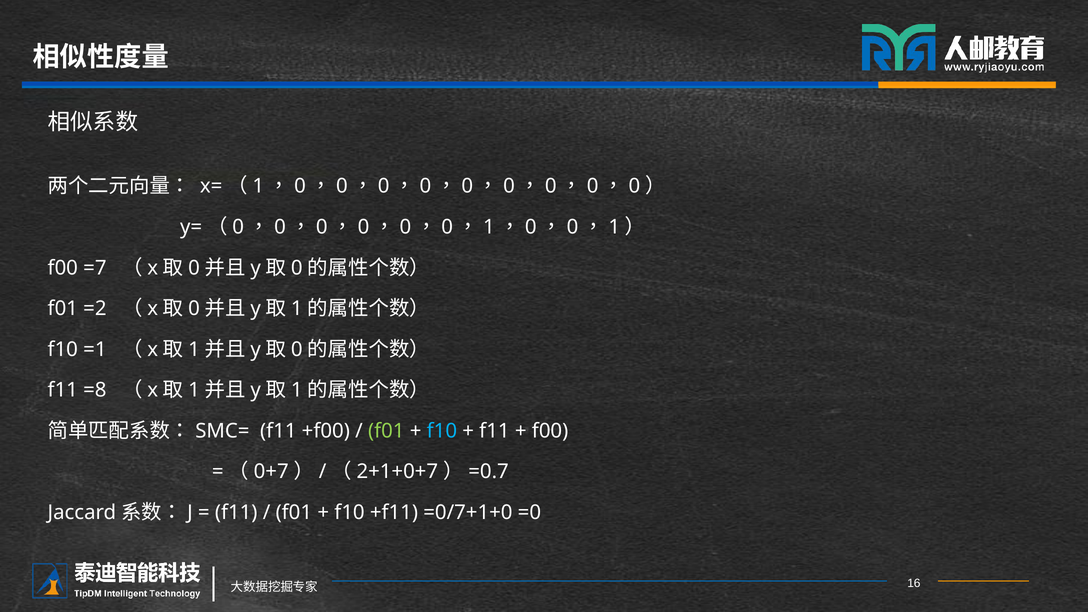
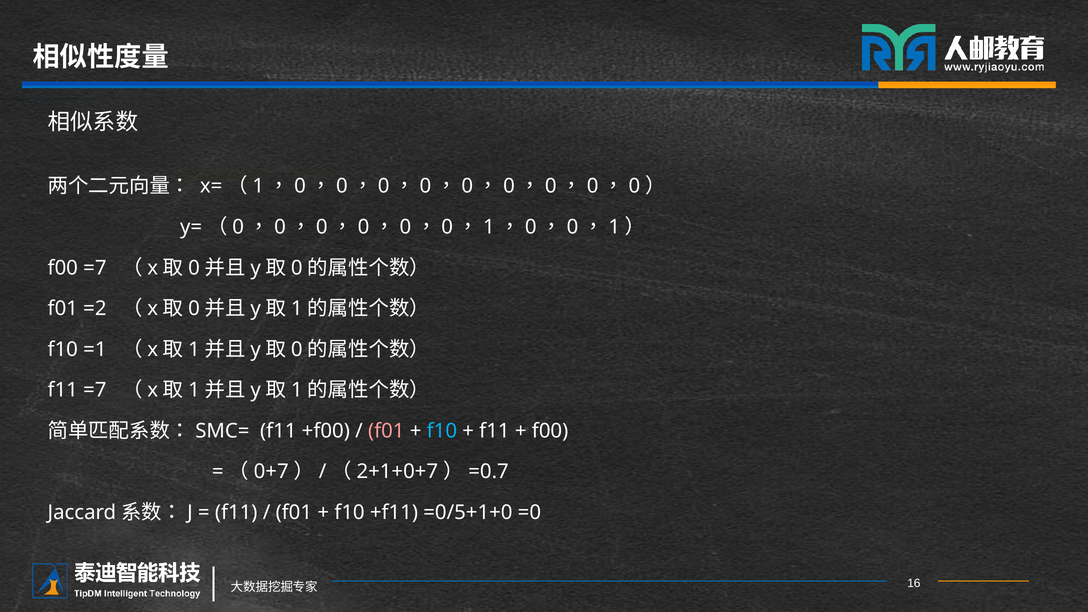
f11 =8: =8 -> =7
f01 at (386, 431) colour: light green -> pink
=0/7+1+0: =0/7+1+0 -> =0/5+1+0
